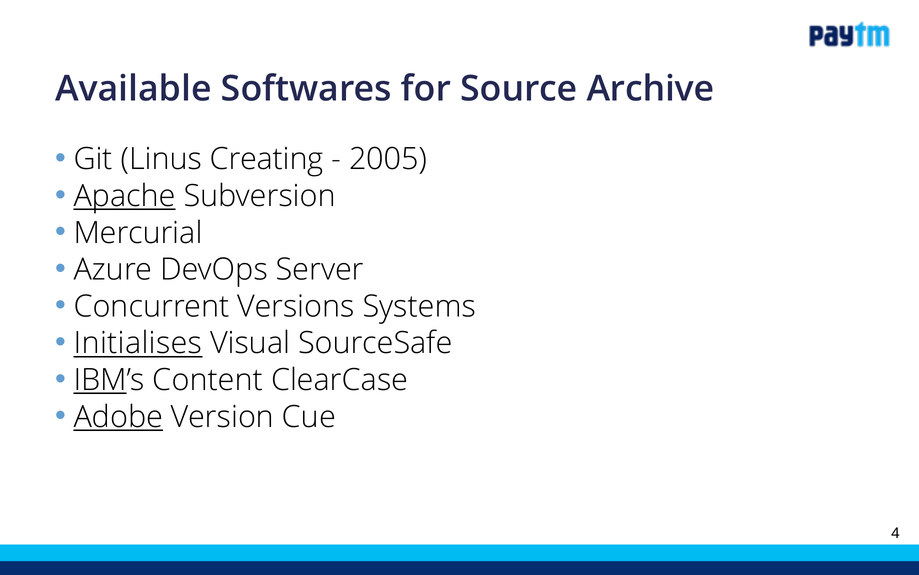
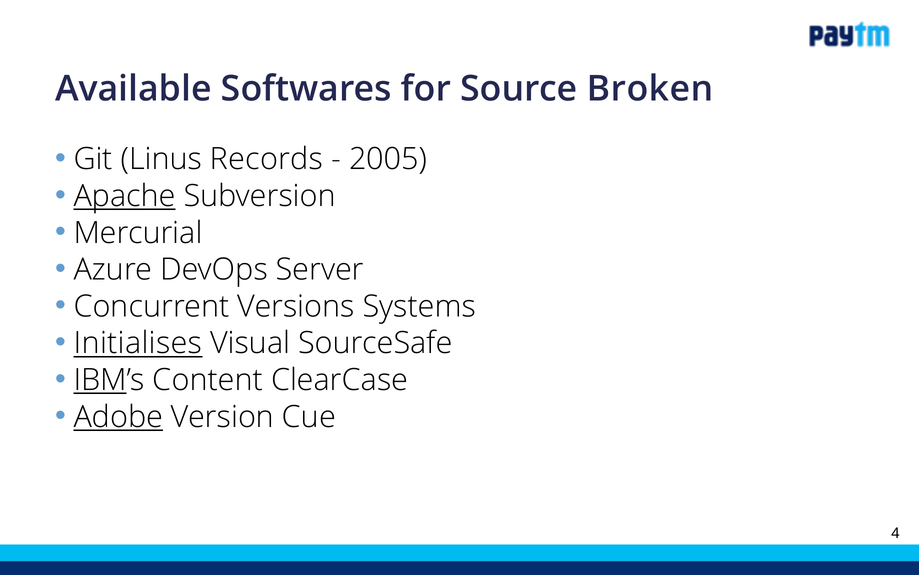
Archive: Archive -> Broken
Creating: Creating -> Records
